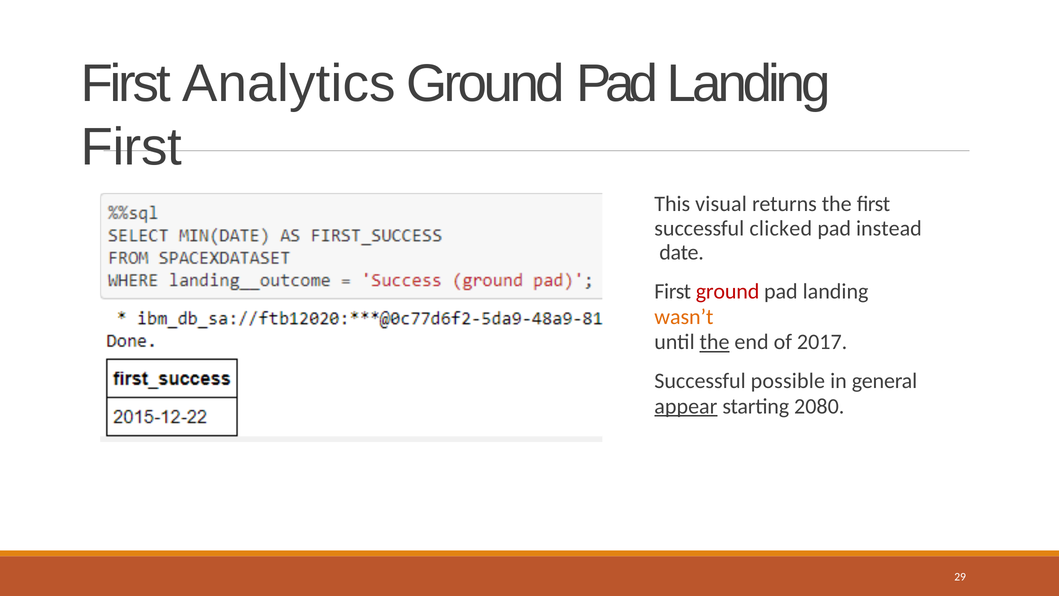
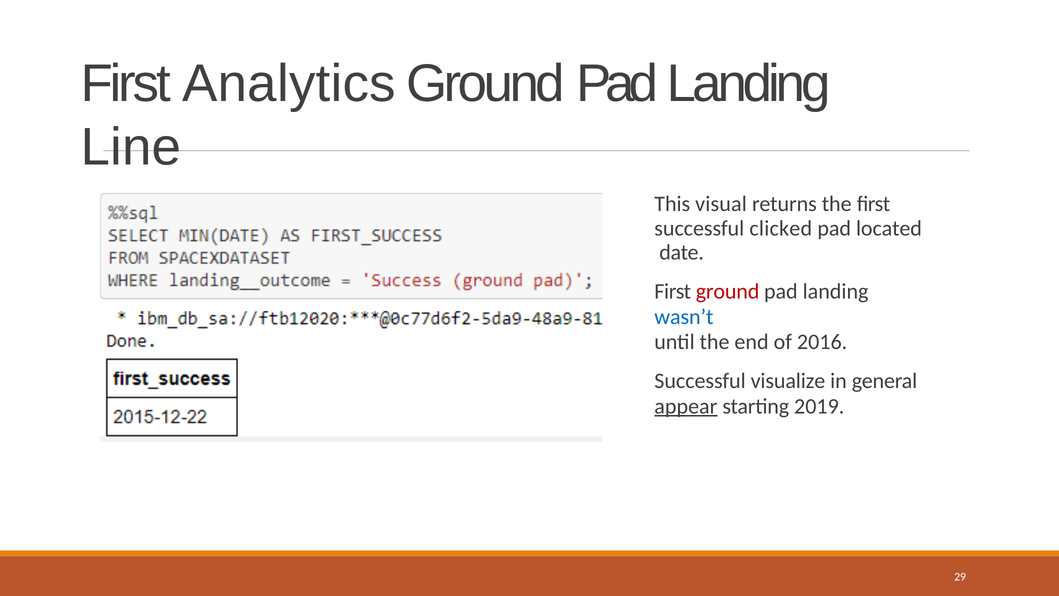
First at (131, 147): First -> Line
instead: instead -> located
wasn’t colour: orange -> blue
the at (715, 342) underline: present -> none
2017: 2017 -> 2016
possible: possible -> visualize
2080: 2080 -> 2019
